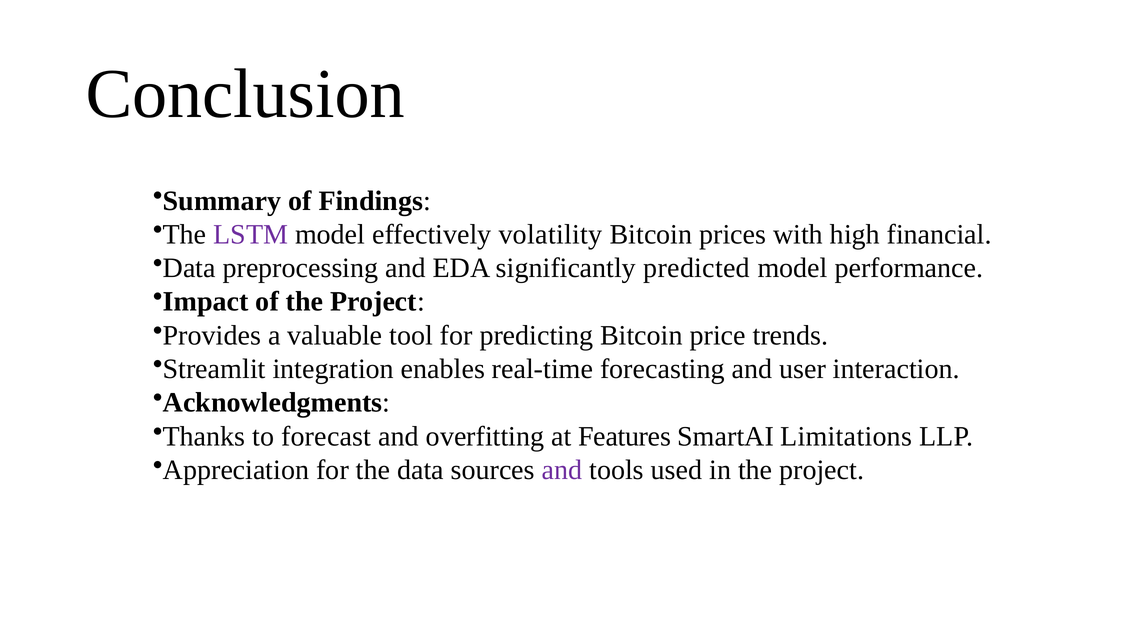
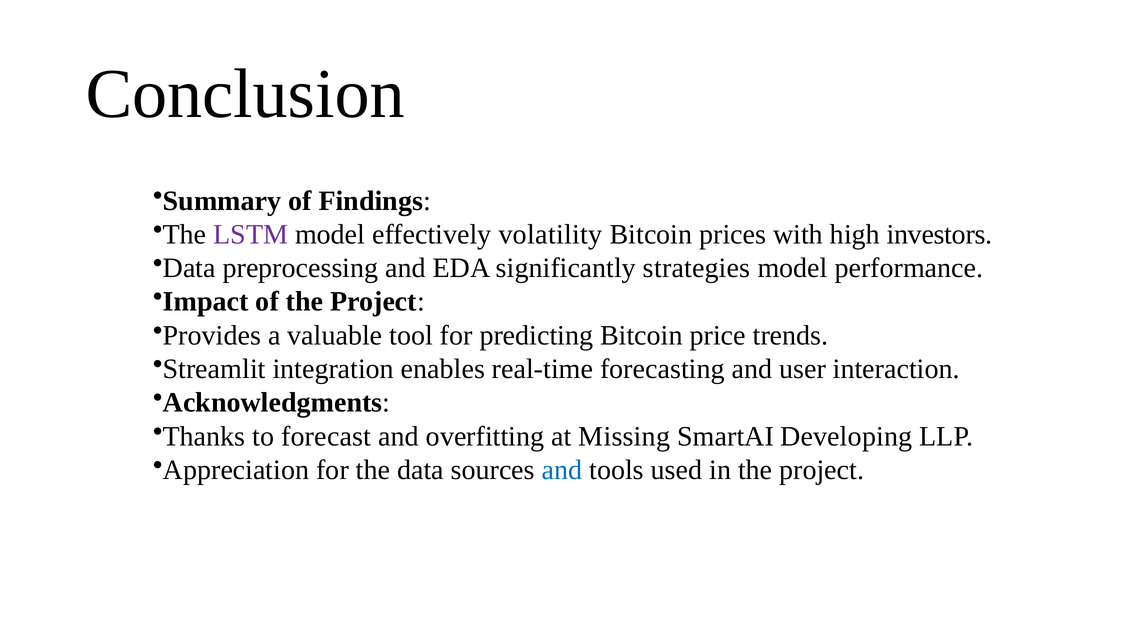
financial: financial -> investors
predicted: predicted -> strategies
Features: Features -> Missing
Limitations: Limitations -> Developing
and at (562, 470) colour: purple -> blue
